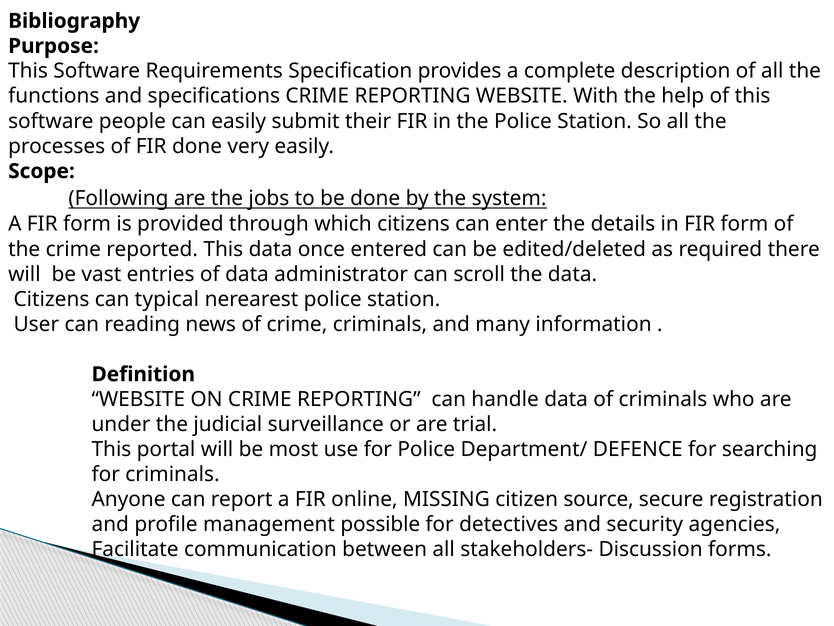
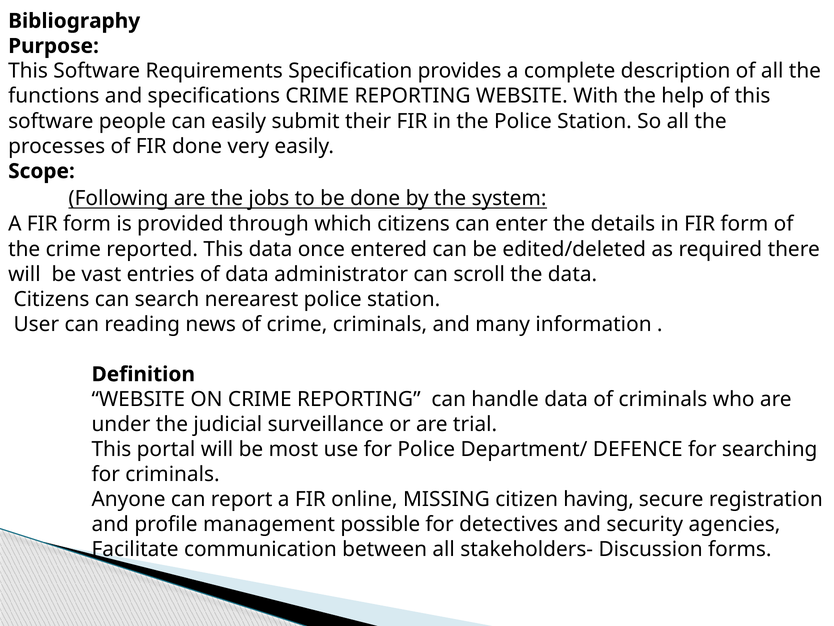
typical: typical -> search
source: source -> having
